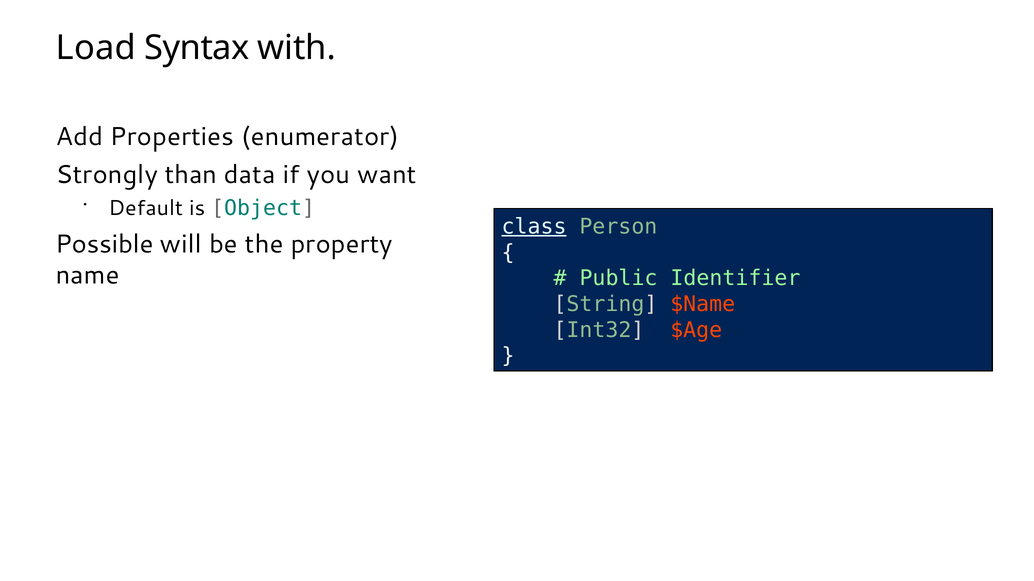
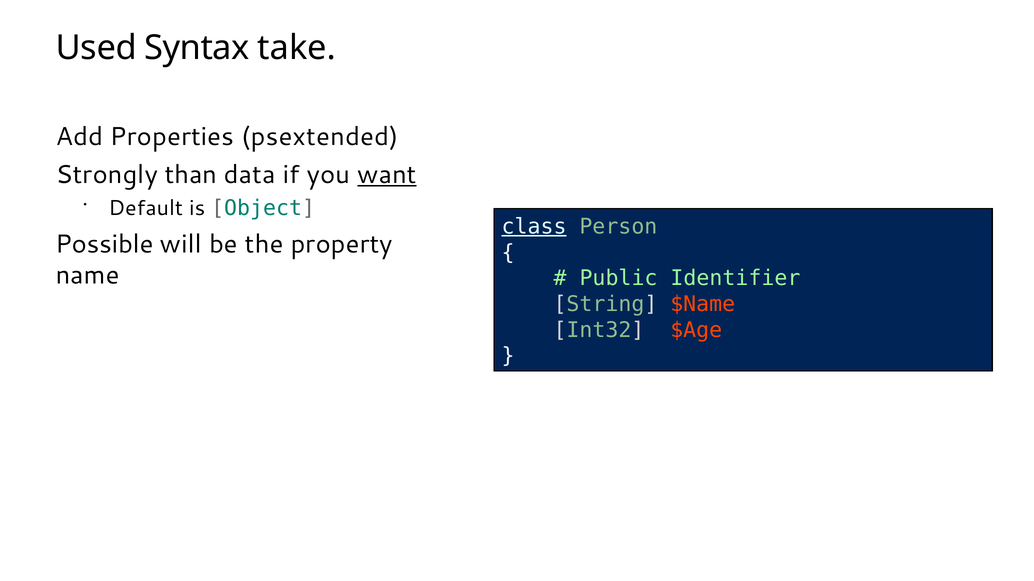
Load: Load -> Used
with: with -> take
enumerator: enumerator -> psextended
want underline: none -> present
